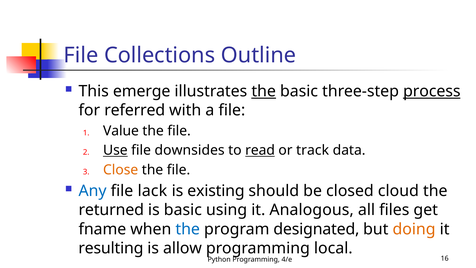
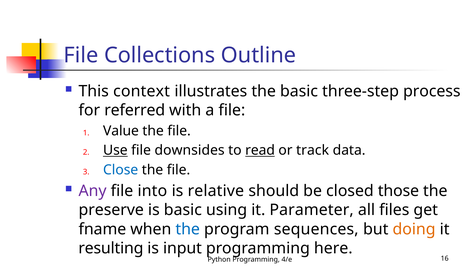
emerge: emerge -> context
the at (264, 91) underline: present -> none
process underline: present -> none
Close colour: orange -> blue
Any colour: blue -> purple
lack: lack -> into
existing: existing -> relative
cloud: cloud -> those
returned: returned -> preserve
Analogous: Analogous -> Parameter
designated: designated -> sequences
allow: allow -> input
local: local -> here
